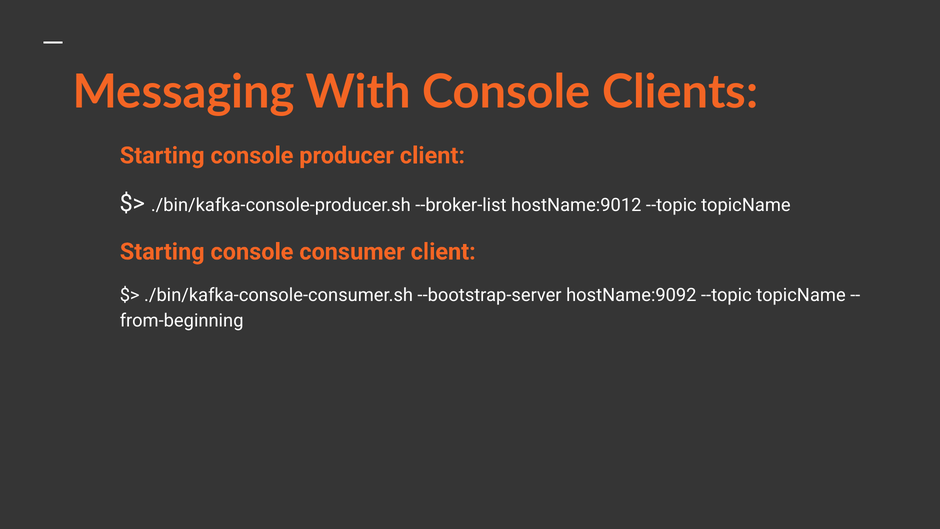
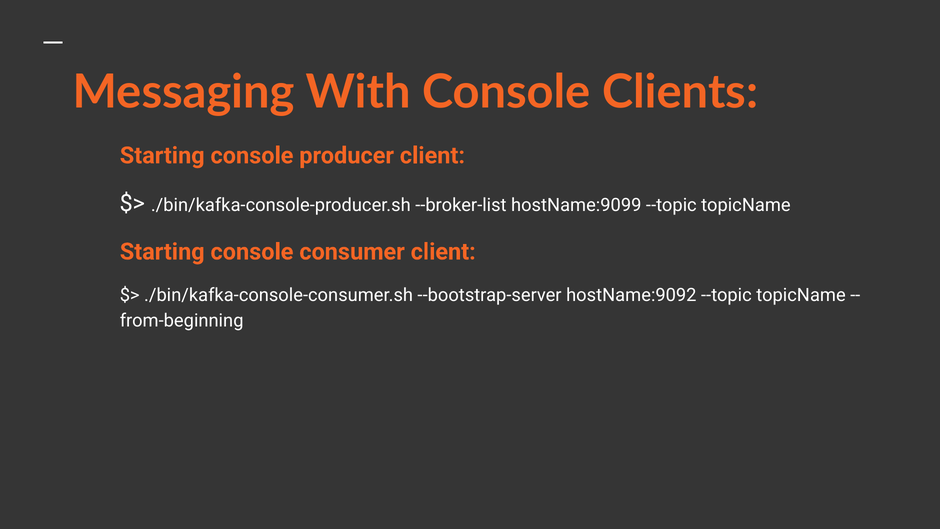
hostName:9012: hostName:9012 -> hostName:9099
